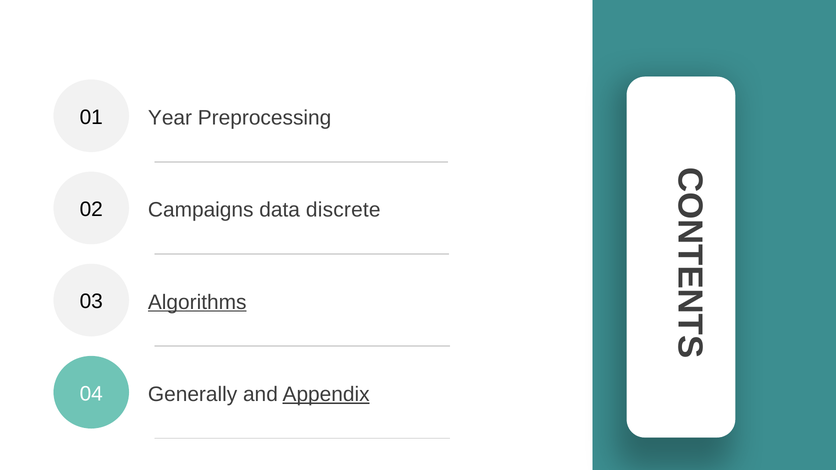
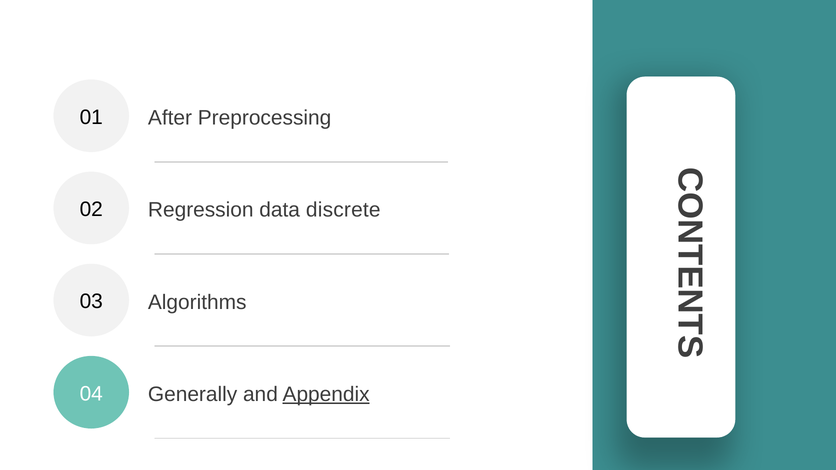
Year: Year -> After
Campaigns: Campaigns -> Regression
Algorithms underline: present -> none
